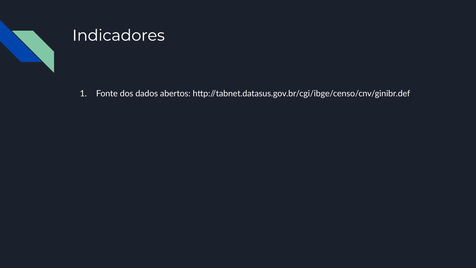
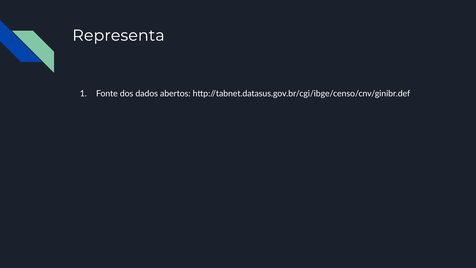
Indicadores: Indicadores -> Representa
